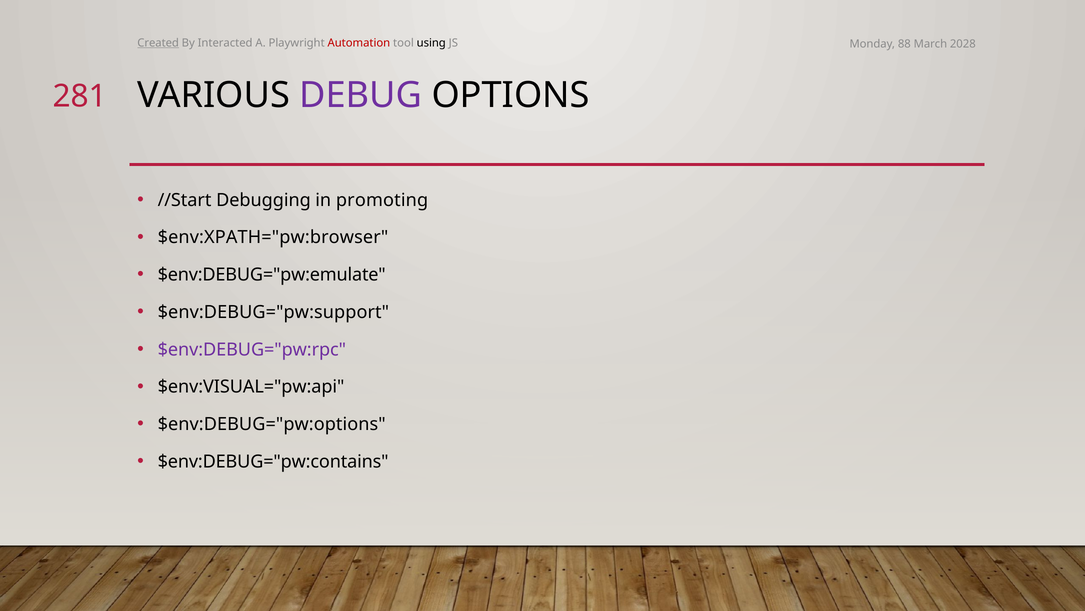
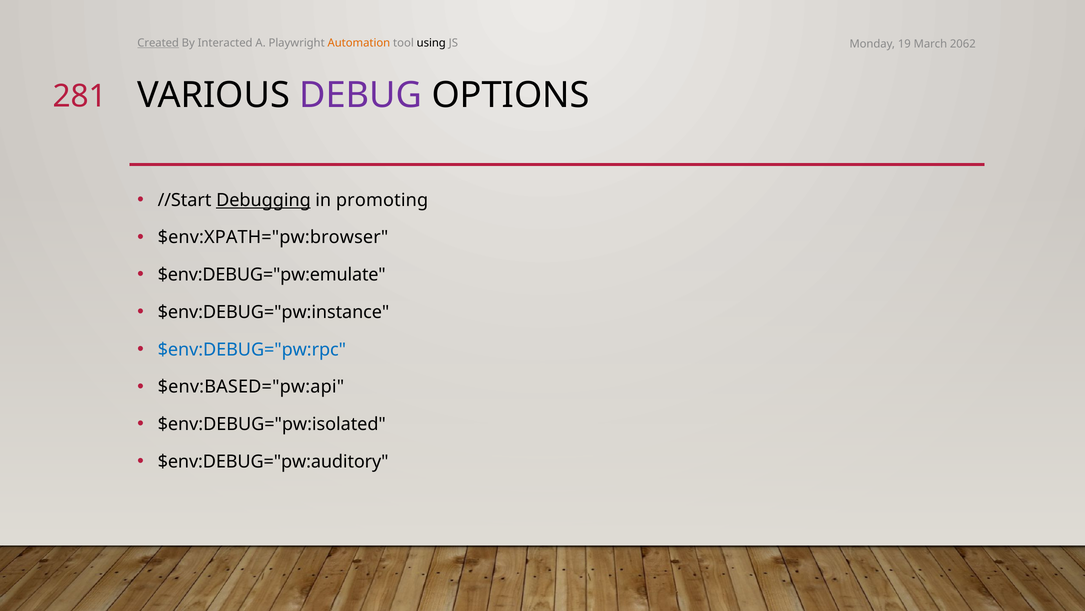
Automation colour: red -> orange
88: 88 -> 19
2028: 2028 -> 2062
Debugging underline: none -> present
$env:DEBUG="pw:support: $env:DEBUG="pw:support -> $env:DEBUG="pw:instance
$env:DEBUG="pw:rpc colour: purple -> blue
$env:VISUAL="pw:api: $env:VISUAL="pw:api -> $env:BASED="pw:api
$env:DEBUG="pw:options: $env:DEBUG="pw:options -> $env:DEBUG="pw:isolated
$env:DEBUG="pw:contains: $env:DEBUG="pw:contains -> $env:DEBUG="pw:auditory
